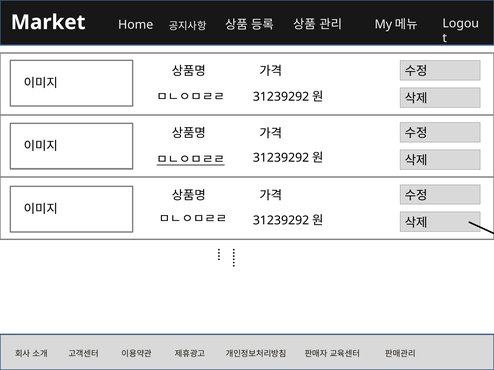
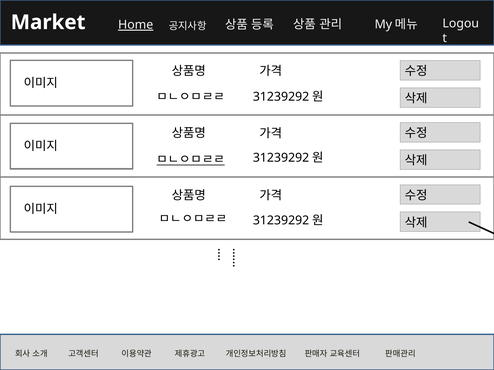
Home underline: none -> present
